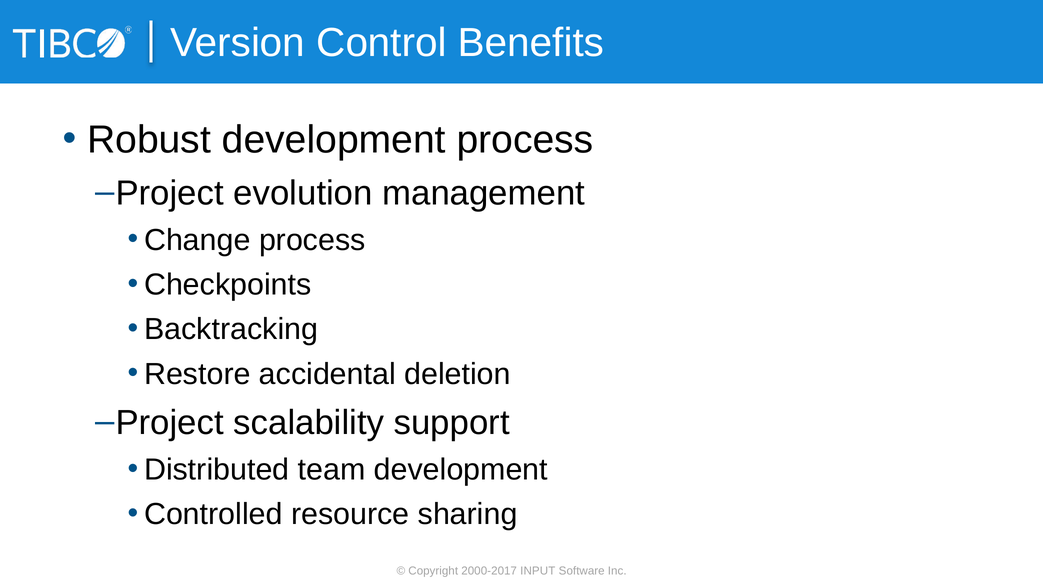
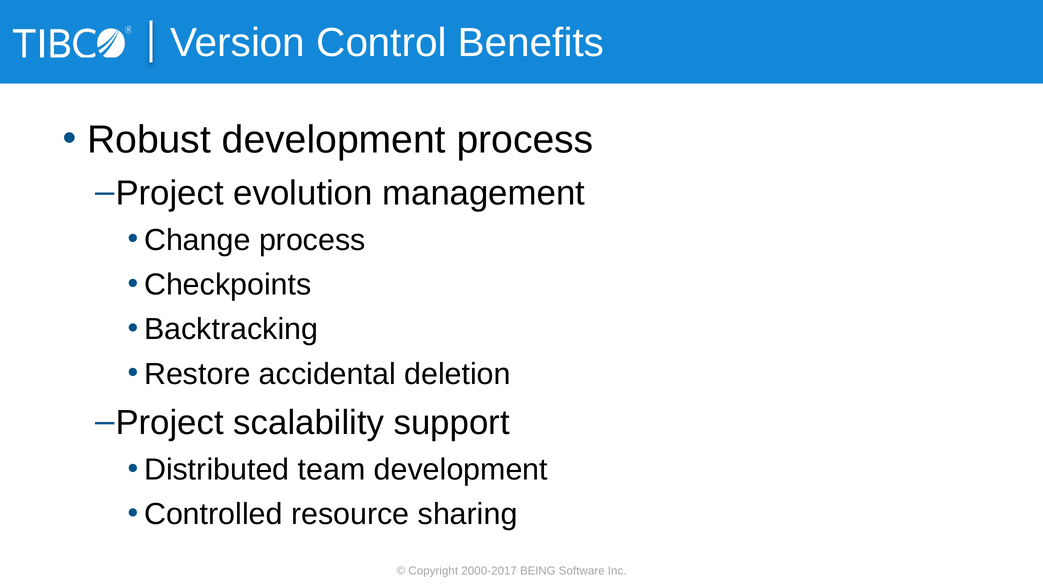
INPUT: INPUT -> BEING
